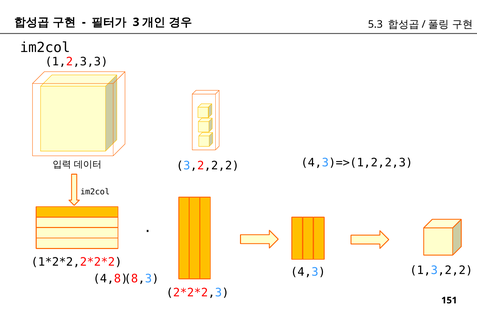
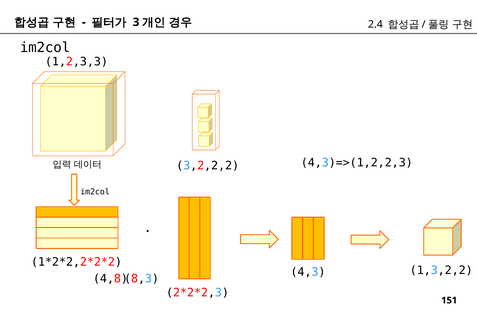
5.3: 5.3 -> 2.4
